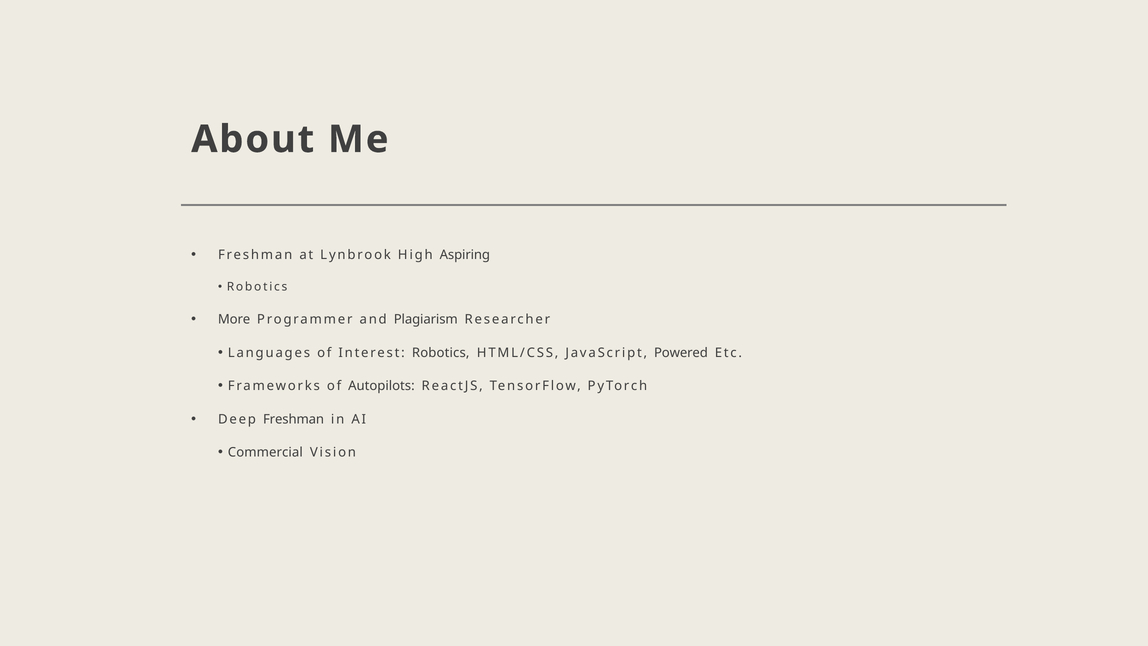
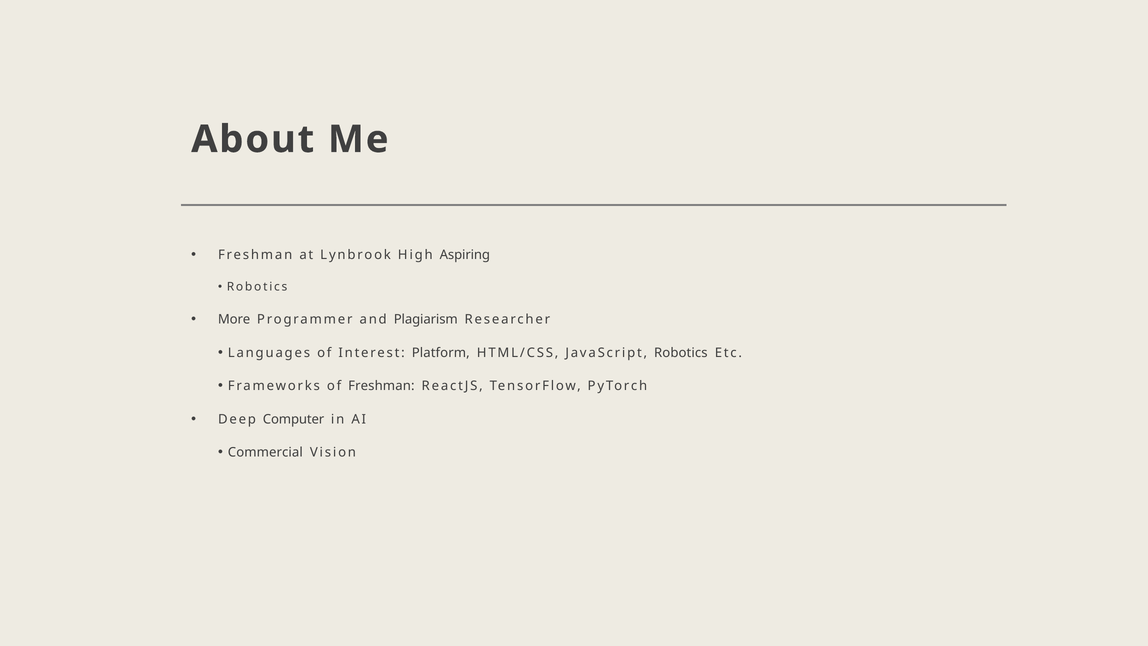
Interest Robotics: Robotics -> Platform
JavaScript Powered: Powered -> Robotics
of Autopilots: Autopilots -> Freshman
Deep Freshman: Freshman -> Computer
